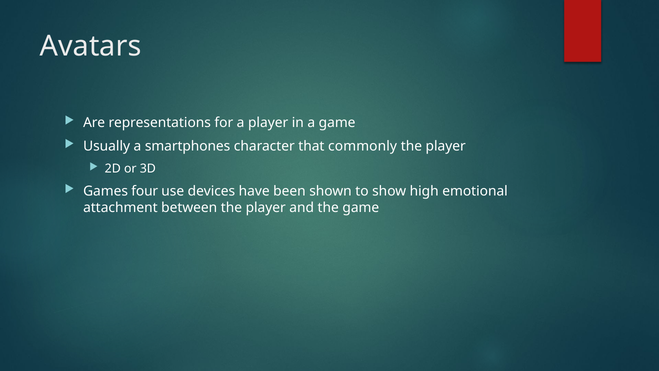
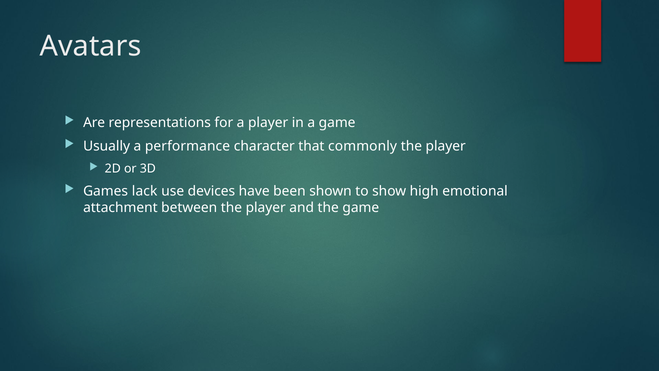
smartphones: smartphones -> performance
four: four -> lack
